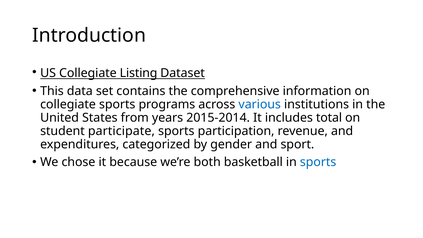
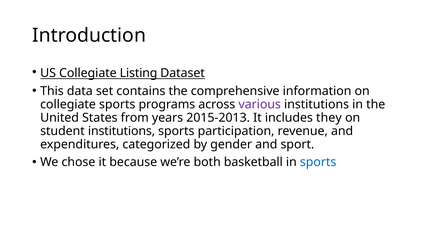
various colour: blue -> purple
2015-2014: 2015-2014 -> 2015-2013
total: total -> they
student participate: participate -> institutions
